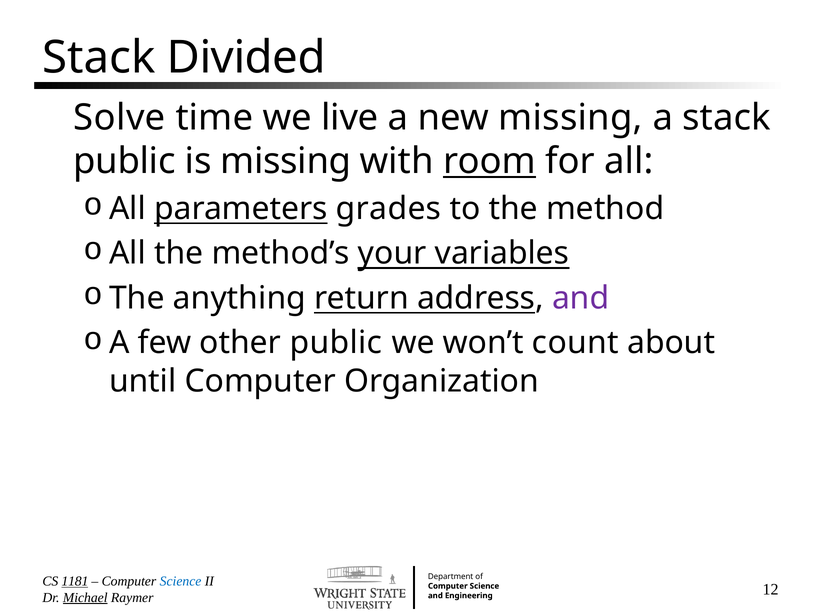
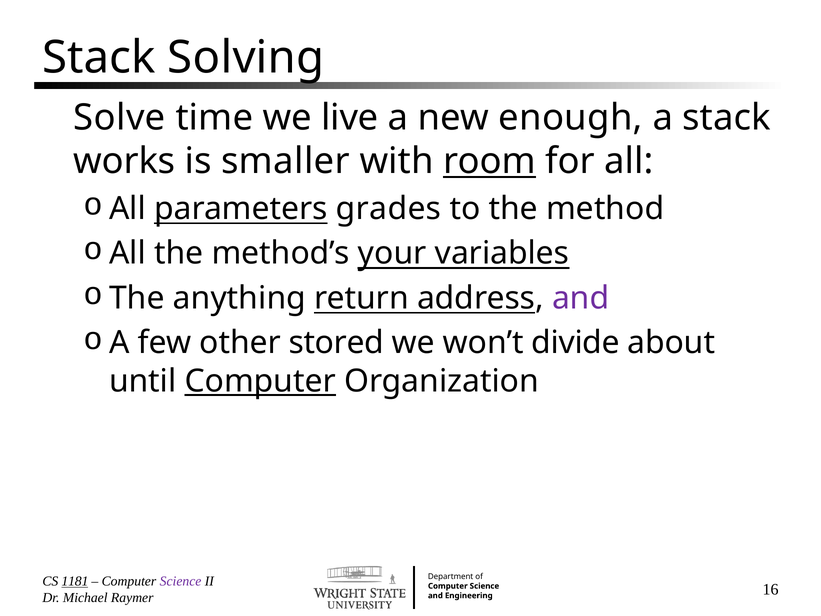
Divided: Divided -> Solving
new missing: missing -> enough
public at (124, 161): public -> works
is missing: missing -> smaller
other public: public -> stored
count: count -> divide
Computer at (260, 381) underline: none -> present
Science at (181, 581) colour: blue -> purple
Michael underline: present -> none
12: 12 -> 16
